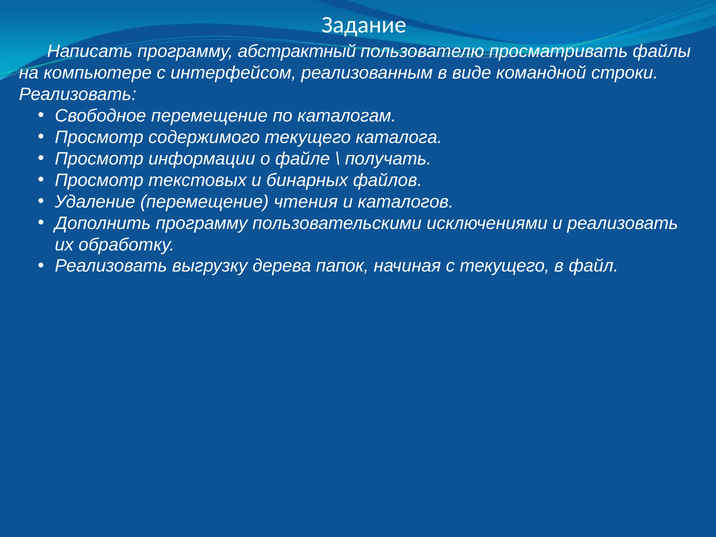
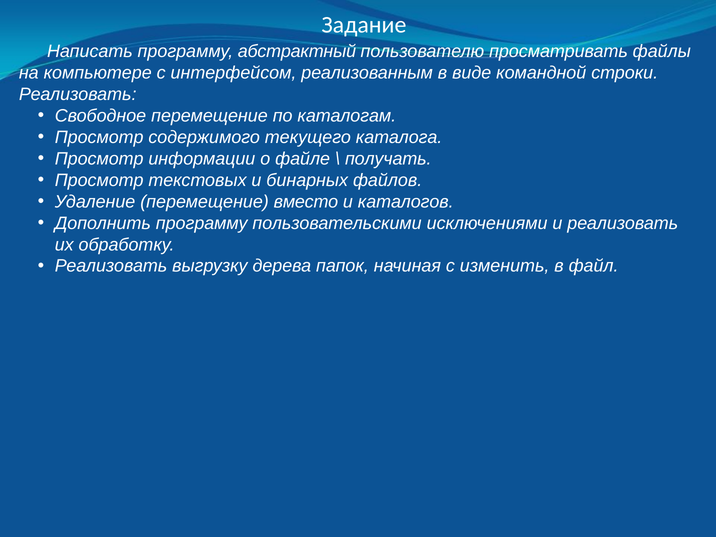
чтения: чтения -> вместо
с текущего: текущего -> изменить
